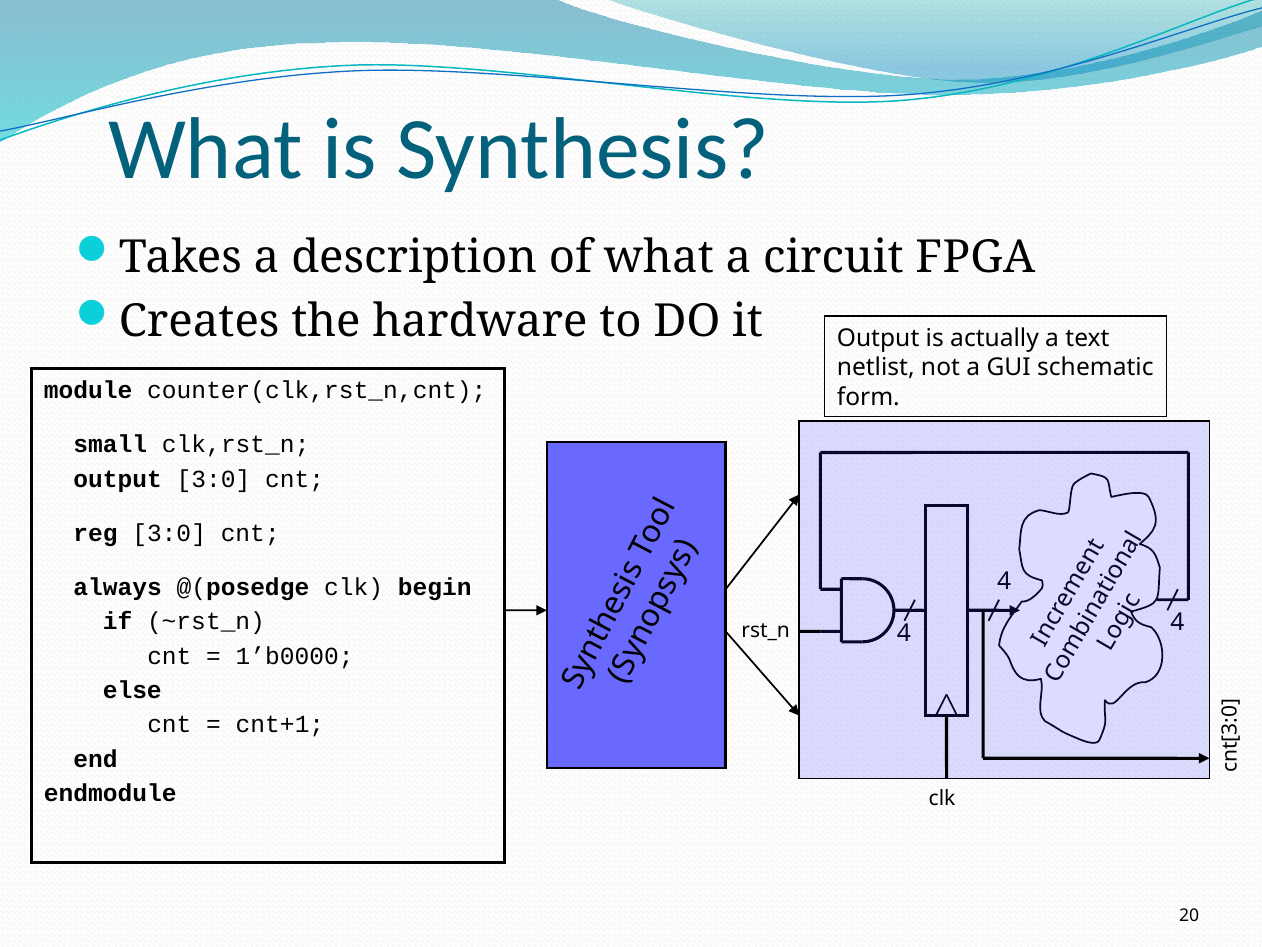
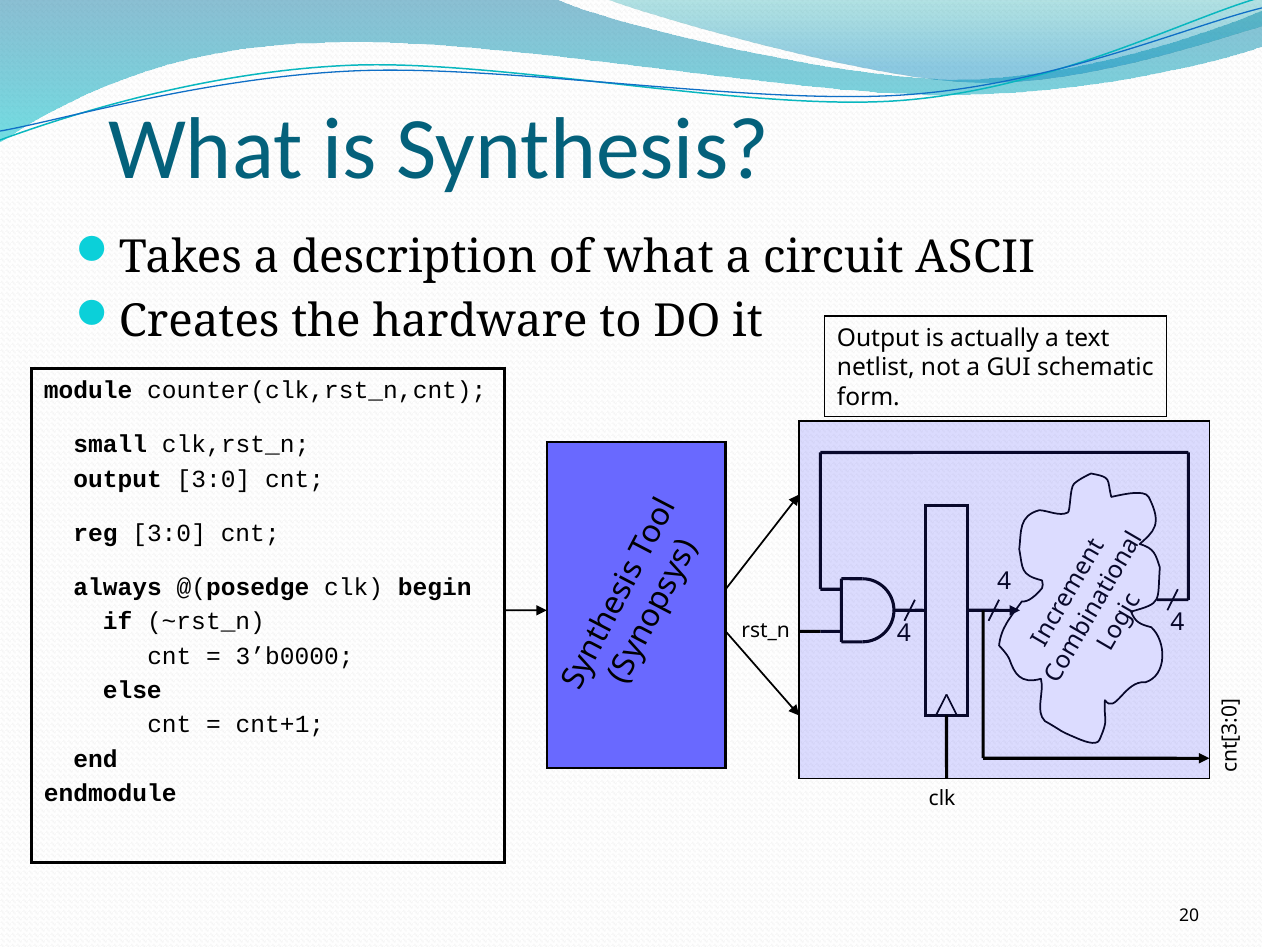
FPGA: FPGA -> ASCII
1’b0000: 1’b0000 -> 3’b0000
